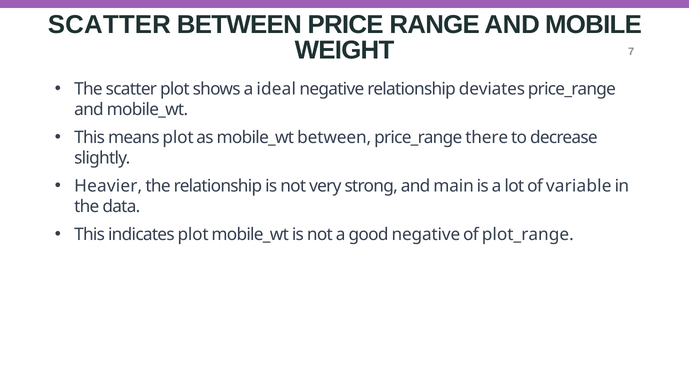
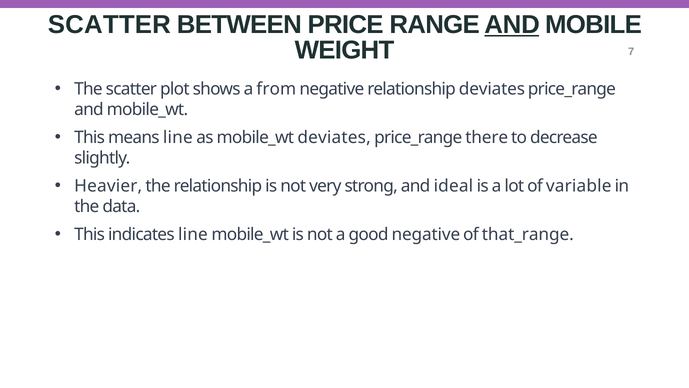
AND at (512, 24) underline: none -> present
ideal: ideal -> from
means plot: plot -> line
mobile_wt between: between -> deviates
main: main -> ideal
indicates plot: plot -> line
plot_range: plot_range -> that_range
